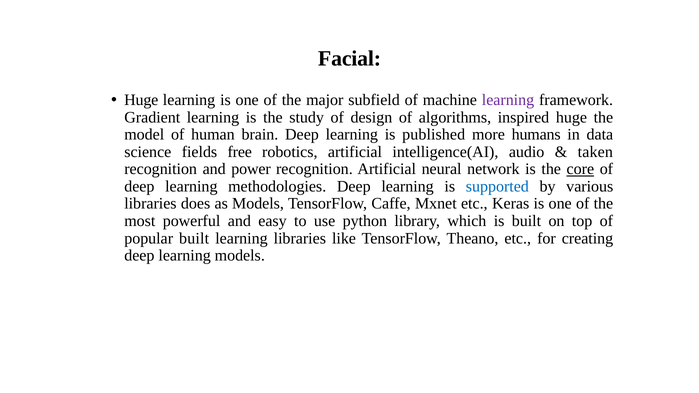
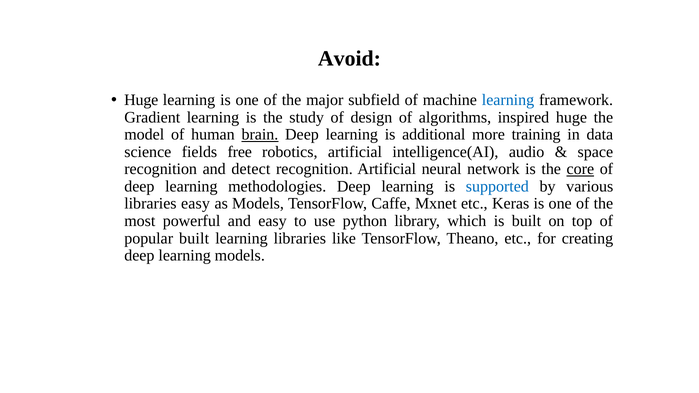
Facial: Facial -> Avoid
learning at (508, 100) colour: purple -> blue
brain underline: none -> present
published: published -> additional
humans: humans -> training
taken: taken -> space
power: power -> detect
libraries does: does -> easy
